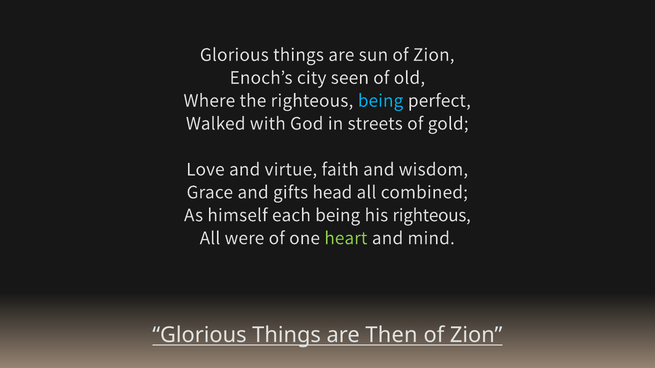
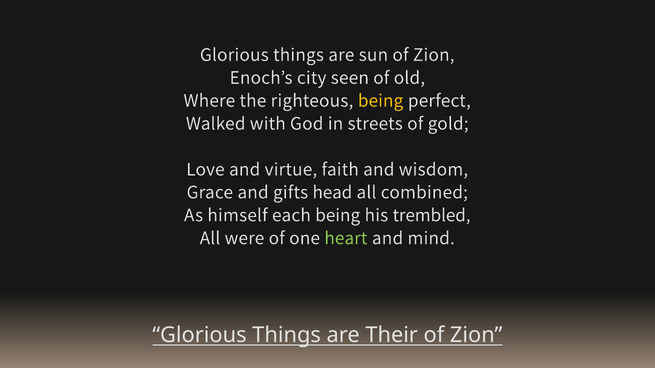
being at (381, 101) colour: light blue -> yellow
his righteous: righteous -> trembled
Then: Then -> Their
